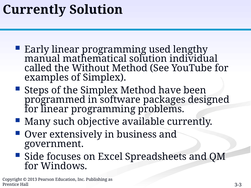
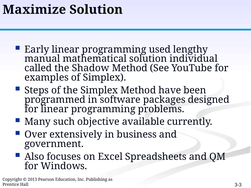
Currently at (34, 10): Currently -> Maximize
Without: Without -> Shadow
Side: Side -> Also
